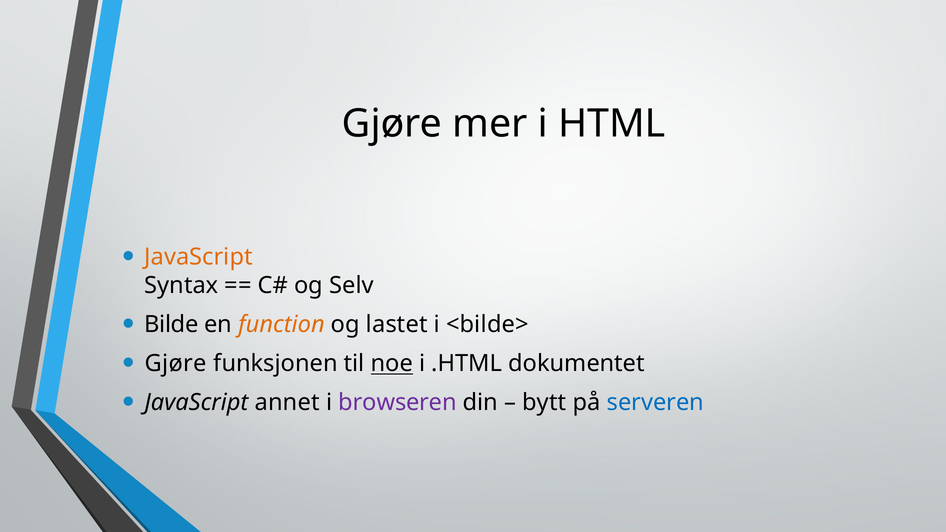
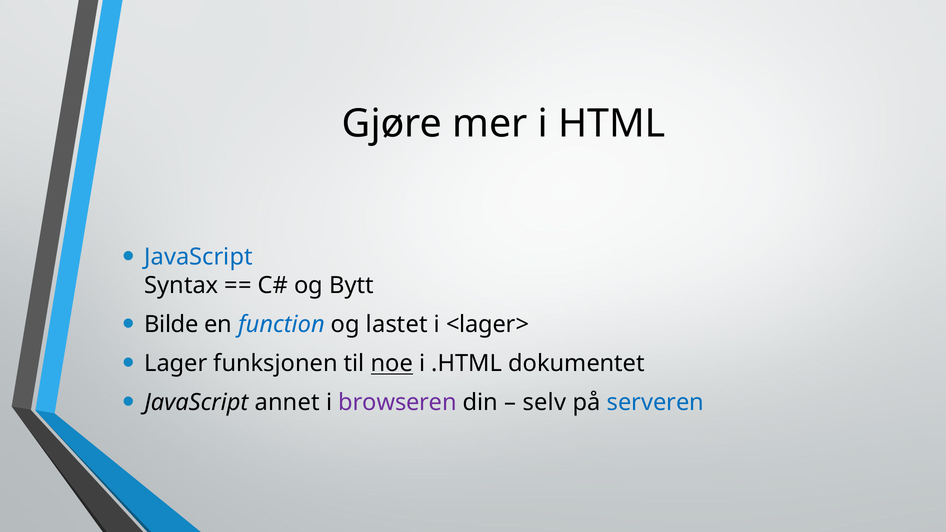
JavaScript at (199, 257) colour: orange -> blue
Selv: Selv -> Bytt
function colour: orange -> blue
<bilde>: <bilde> -> <lager>
Gjøre at (176, 363): Gjøre -> Lager
bytt: bytt -> selv
